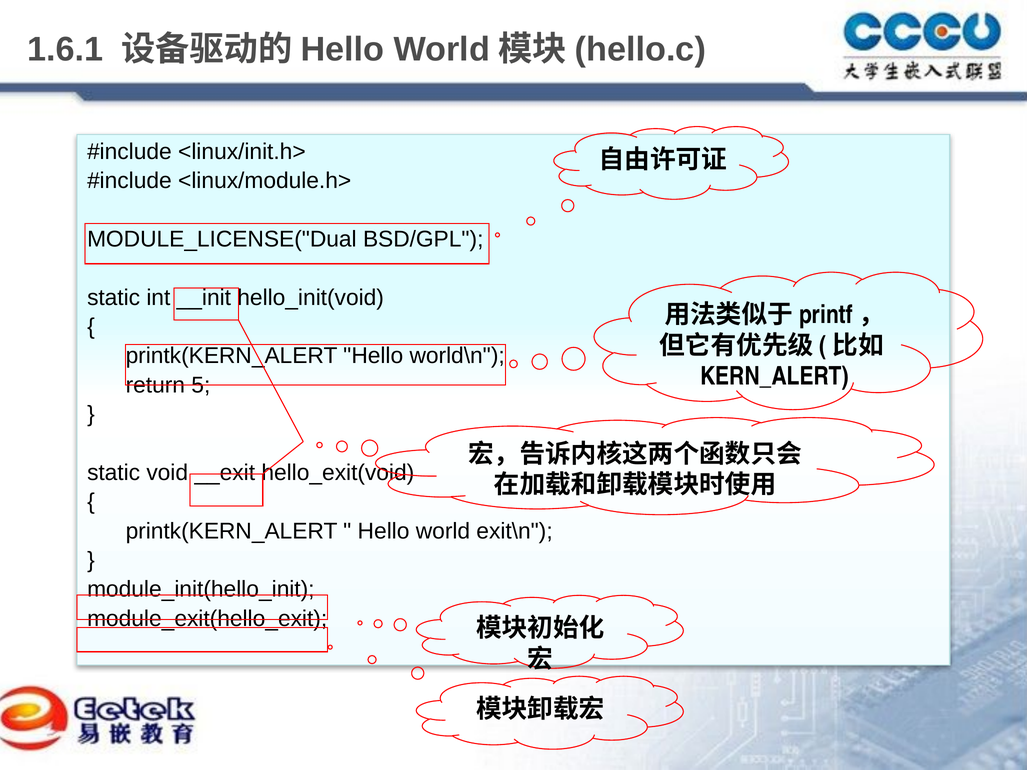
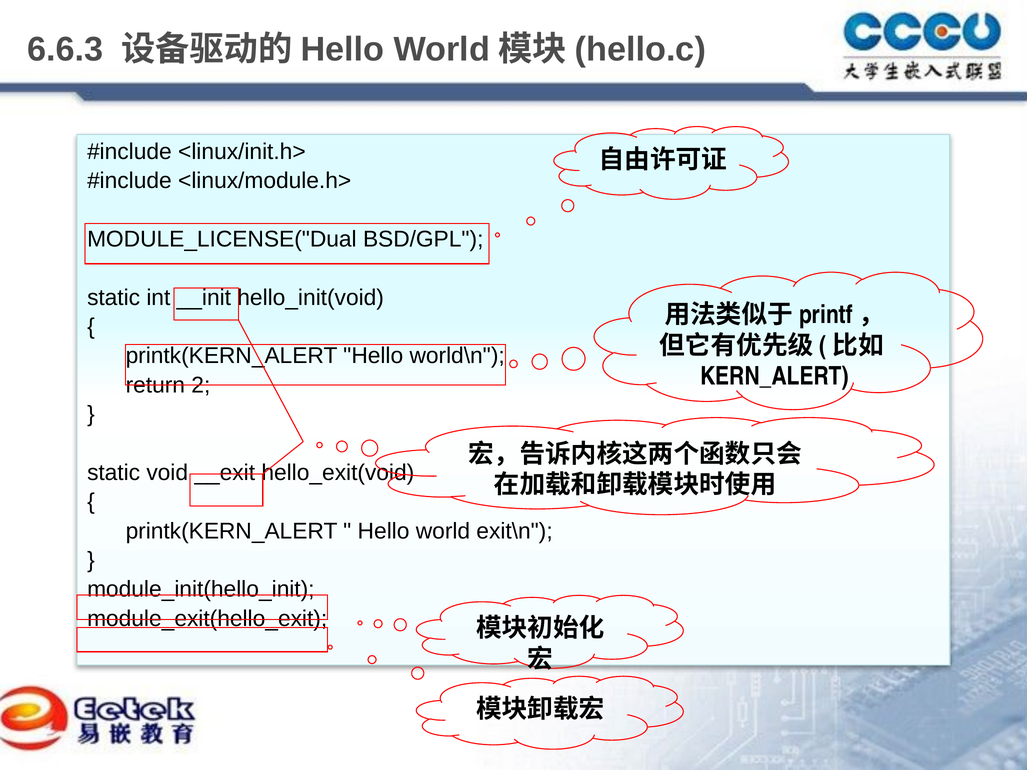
1.6.1: 1.6.1 -> 6.6.3
5: 5 -> 2
